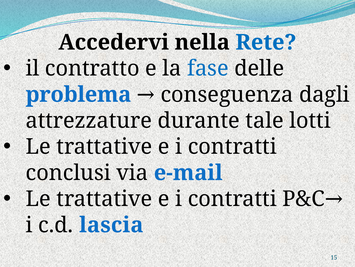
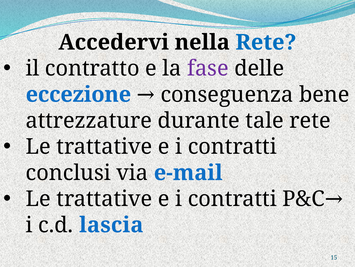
fase colour: blue -> purple
problema: problema -> eccezione
dagli: dagli -> bene
tale lotti: lotti -> rete
